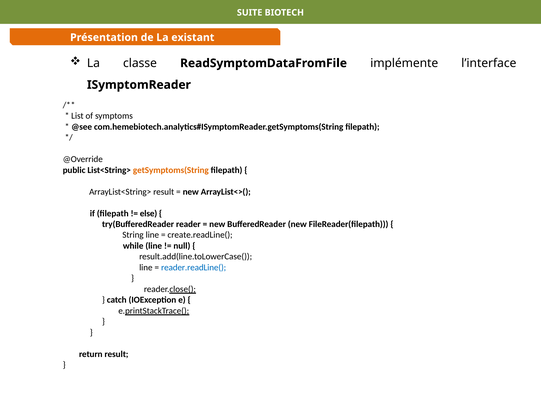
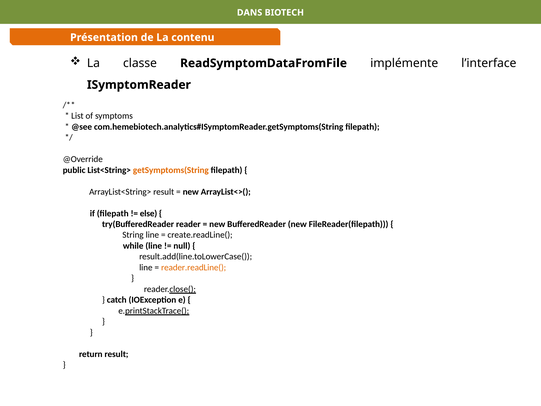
SUITE: SUITE -> DANS
existant: existant -> contenu
reader.readLine( colour: blue -> orange
